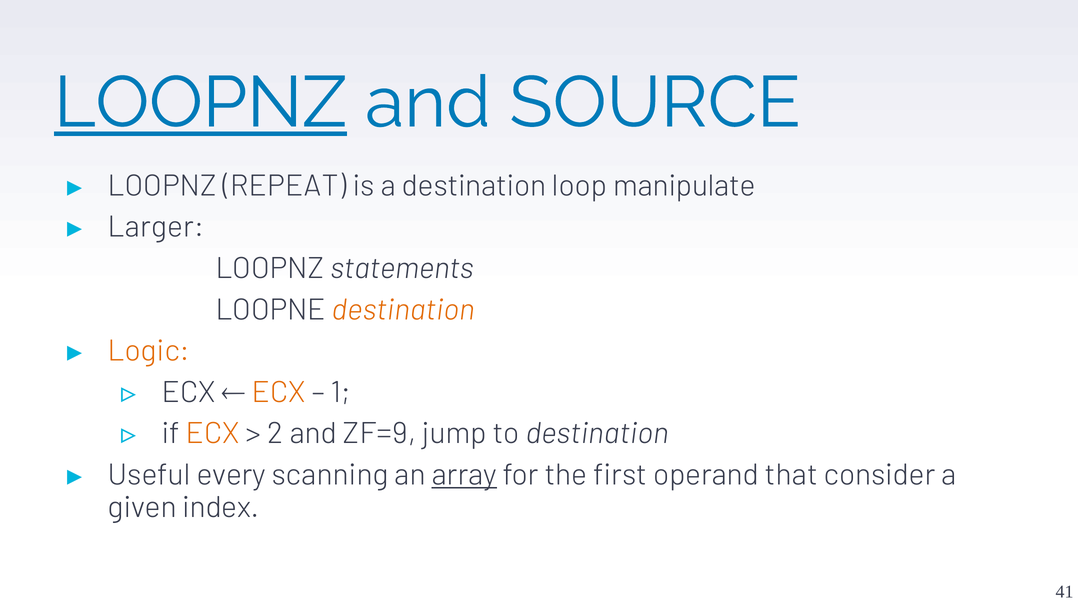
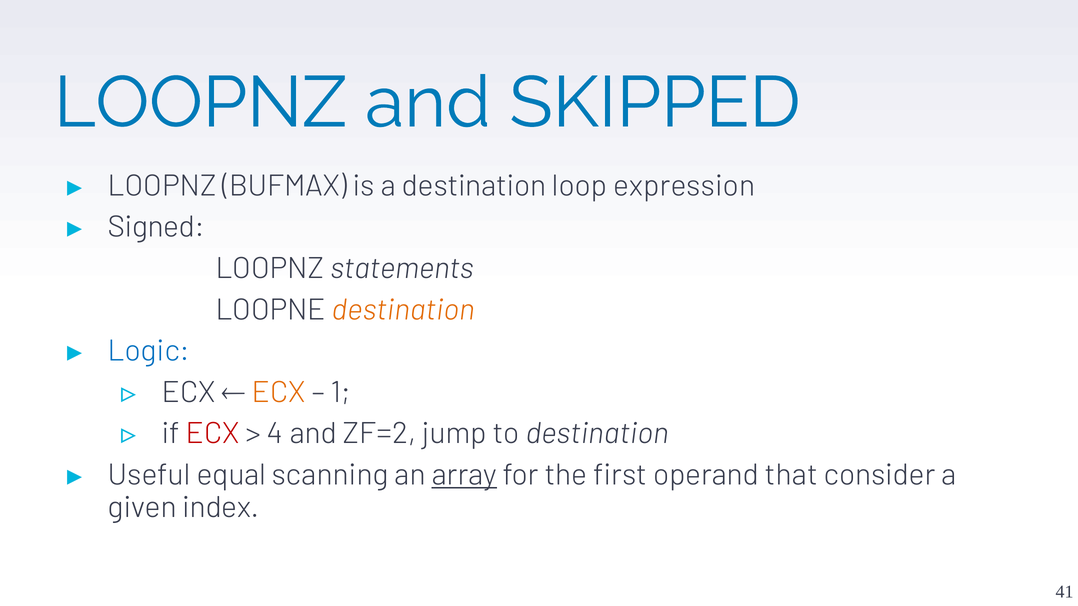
LOOPNZ at (201, 103) underline: present -> none
SOURCE: SOURCE -> SKIPPED
REPEAT: REPEAT -> BUFMAX
manipulate: manipulate -> expression
Larger: Larger -> Signed
Logic colour: orange -> blue
ECX at (213, 434) colour: orange -> red
2: 2 -> 4
ZF=9: ZF=9 -> ZF=2
every: every -> equal
